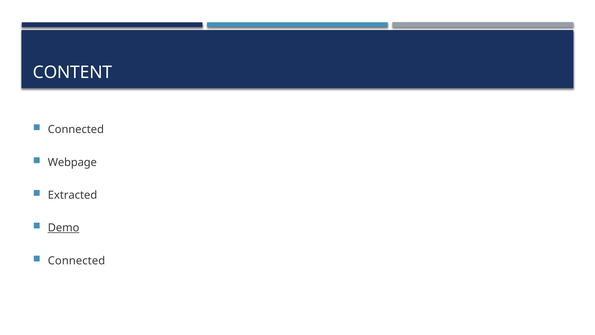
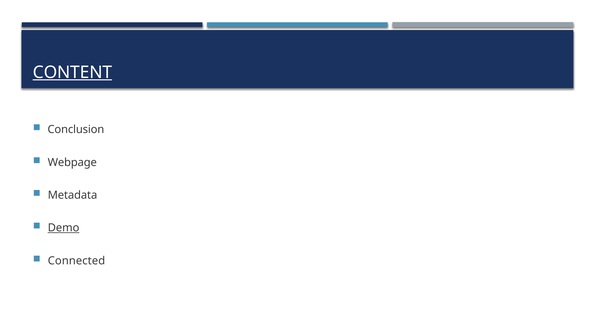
CONTENT underline: none -> present
Connected at (76, 130): Connected -> Conclusion
Extracted: Extracted -> Metadata
